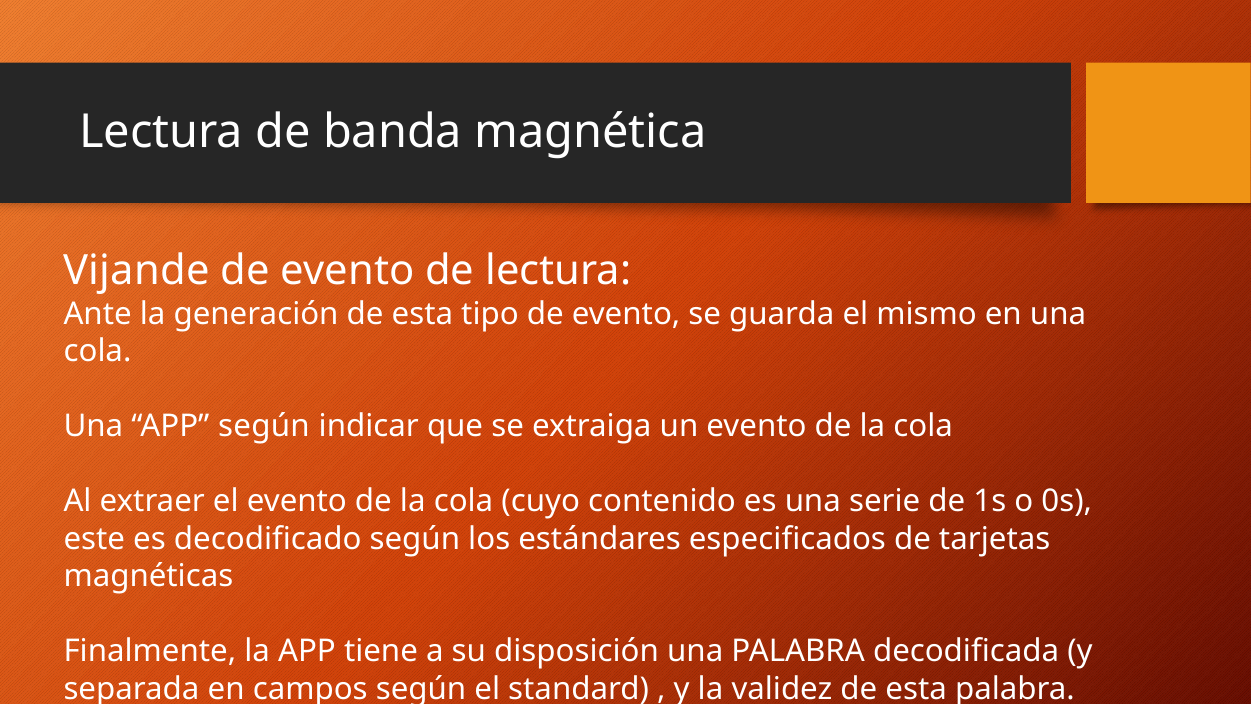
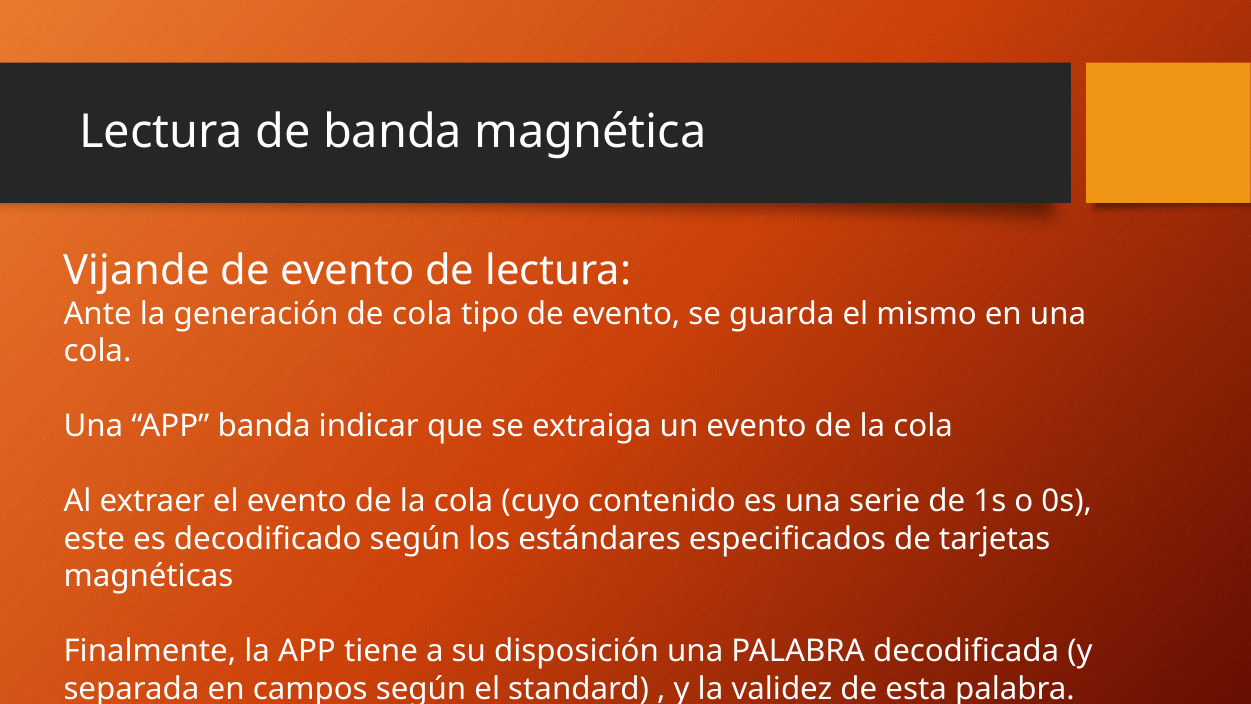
generación de esta: esta -> cola
APP según: según -> banda
